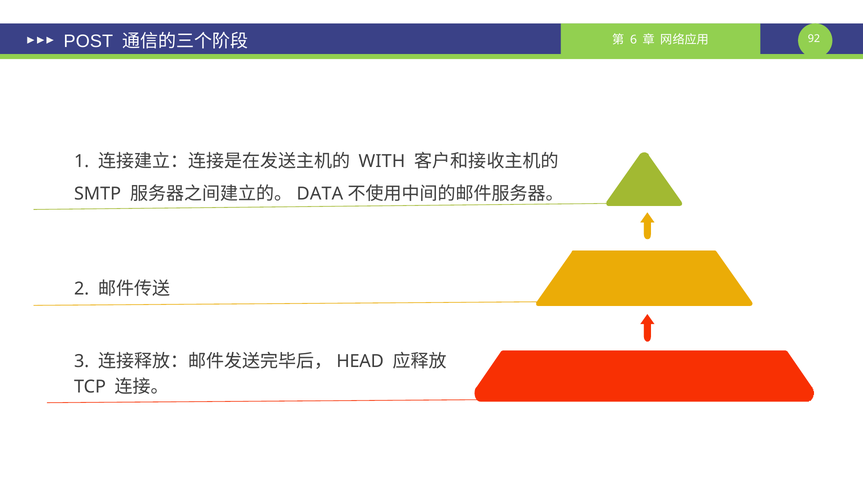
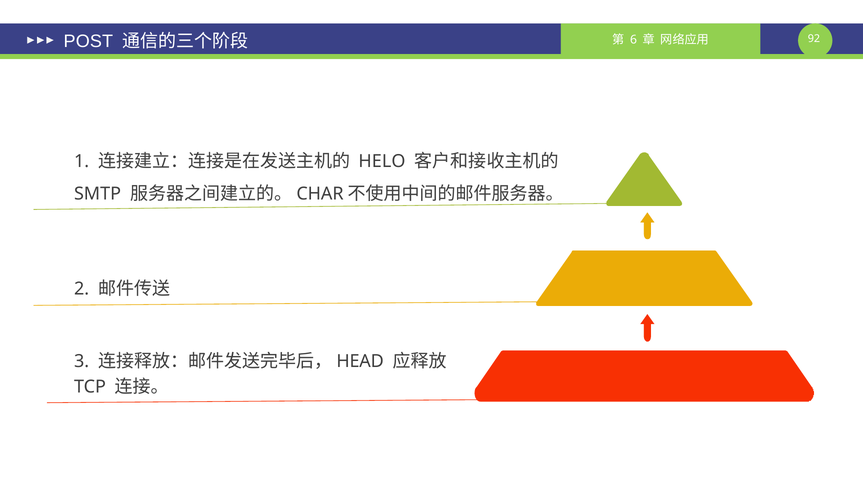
WITH: WITH -> HELO
DATA: DATA -> CHAR
